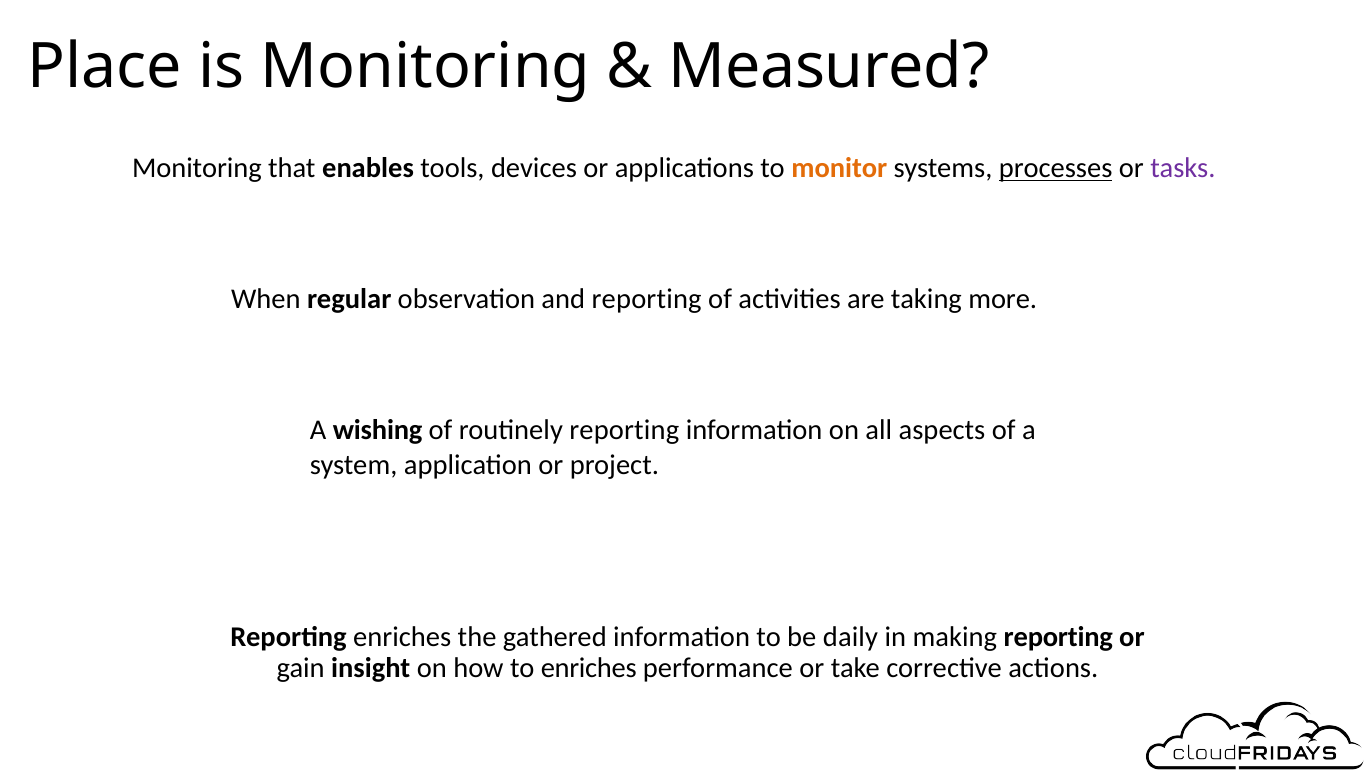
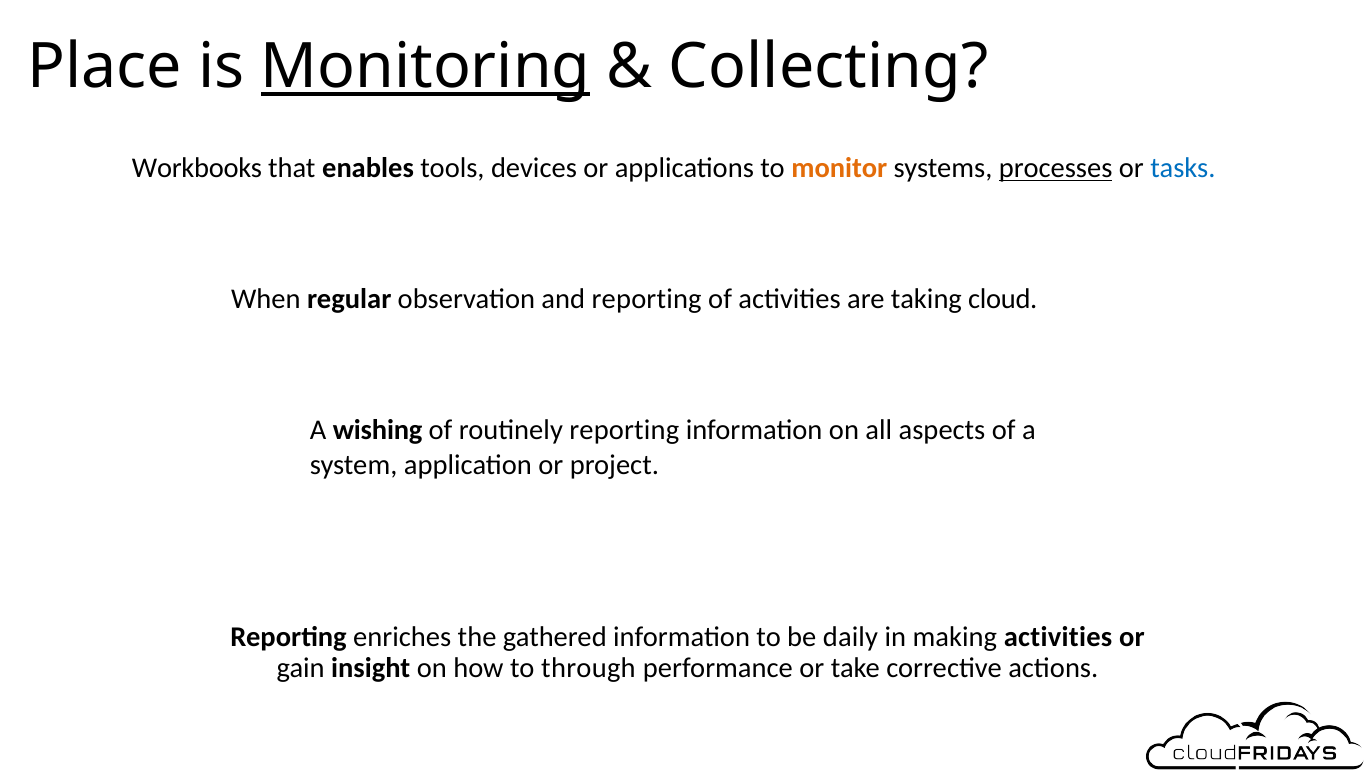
Monitoring at (426, 67) underline: none -> present
Measured: Measured -> Collecting
Monitoring at (197, 168): Monitoring -> Workbooks
tasks colour: purple -> blue
more: more -> cloud
making reporting: reporting -> activities
to enriches: enriches -> through
